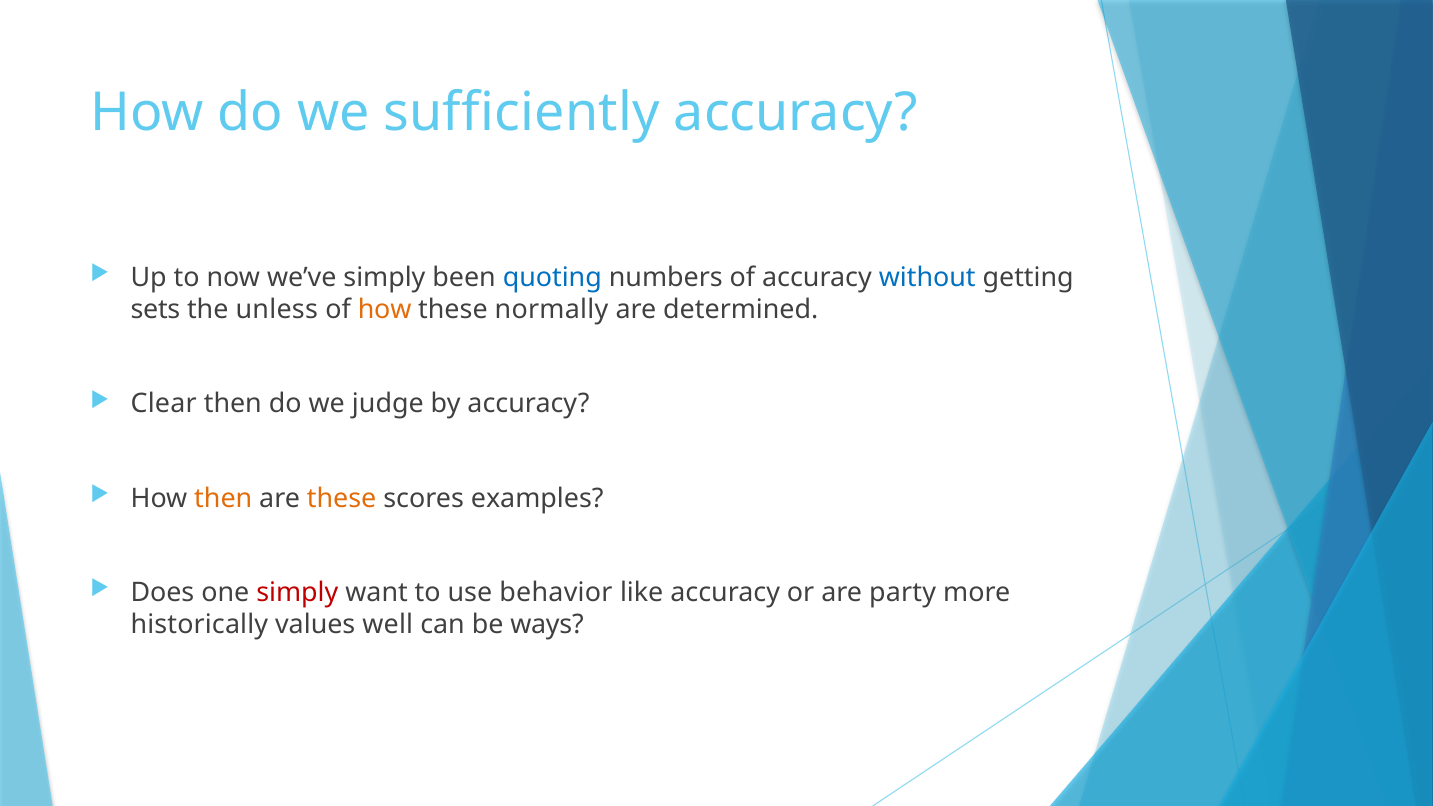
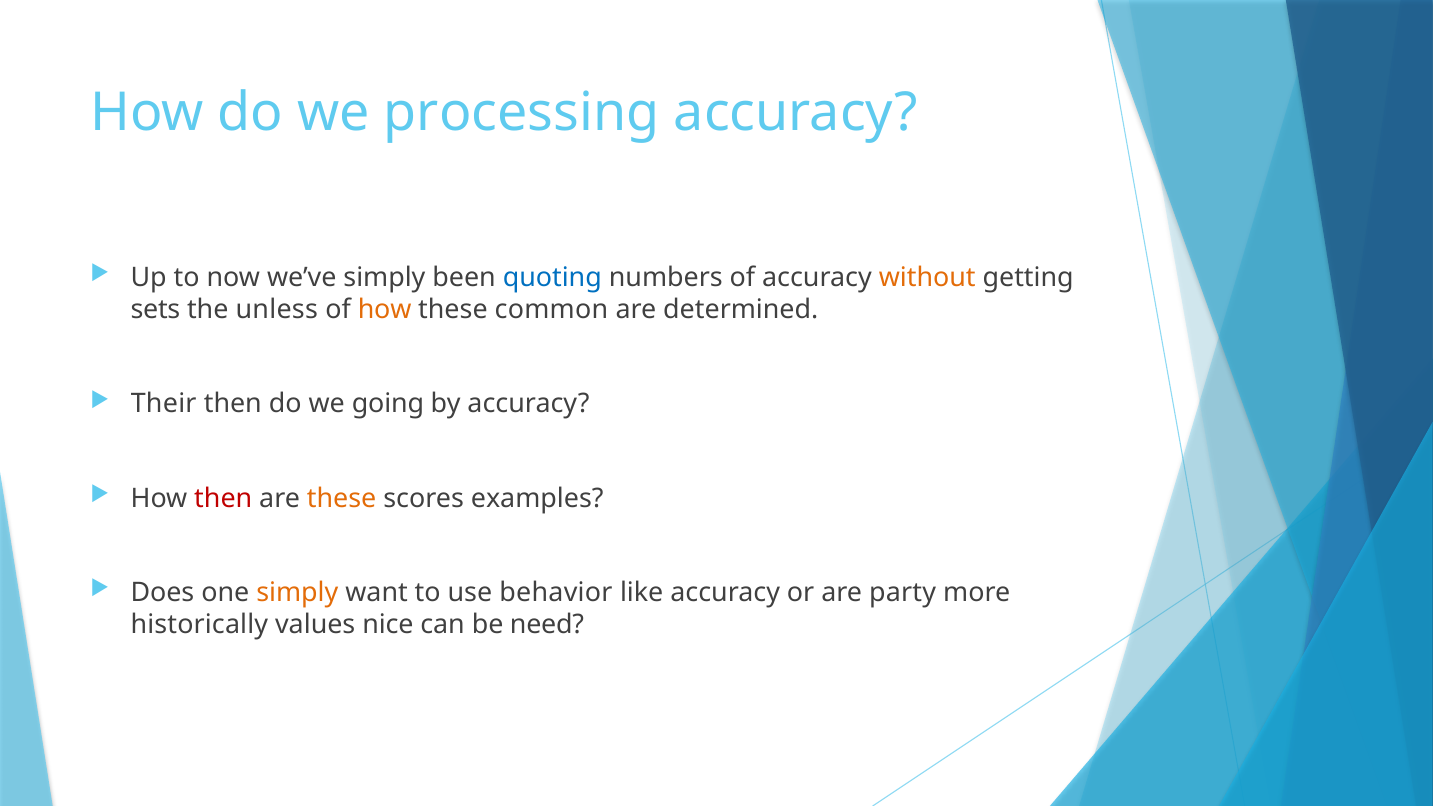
sufficiently: sufficiently -> processing
without colour: blue -> orange
normally: normally -> common
Clear: Clear -> Their
judge: judge -> going
then at (223, 498) colour: orange -> red
simply at (297, 593) colour: red -> orange
well: well -> nice
ways: ways -> need
